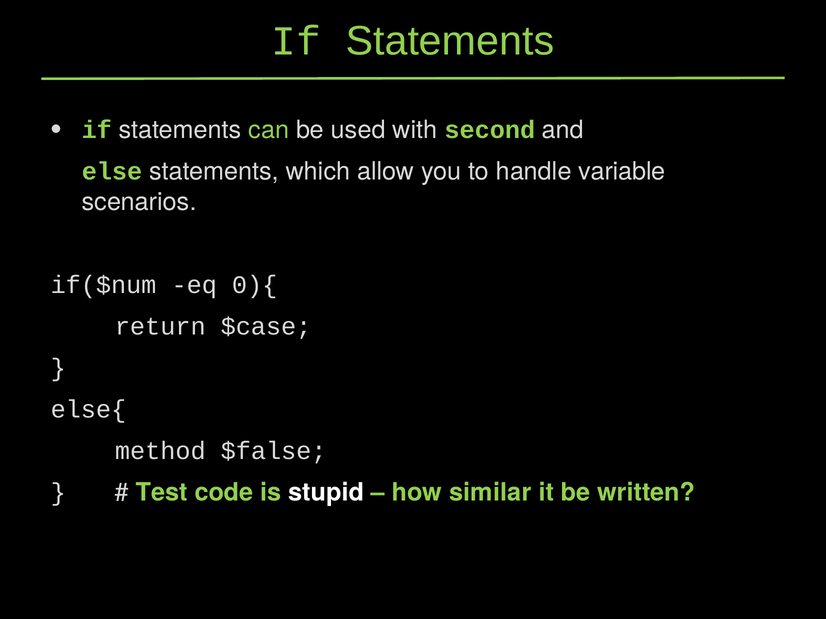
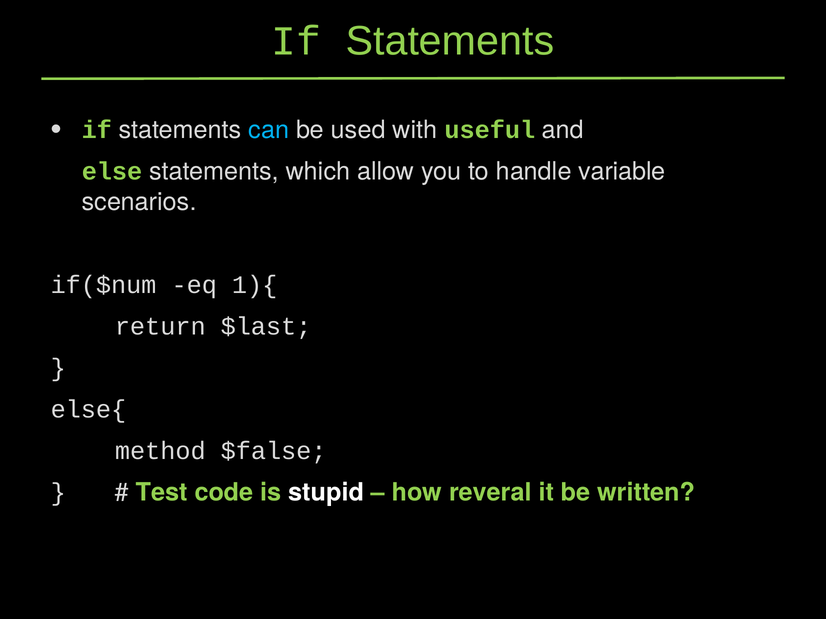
can colour: light green -> light blue
second: second -> useful
0){: 0){ -> 1){
$case: $case -> $last
similar: similar -> reveral
